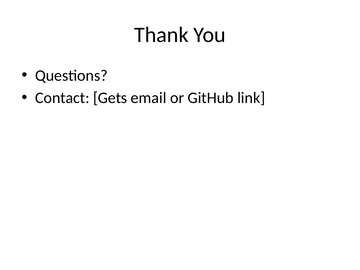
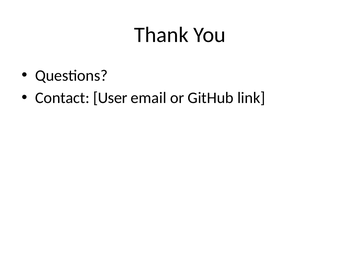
Gets: Gets -> User
